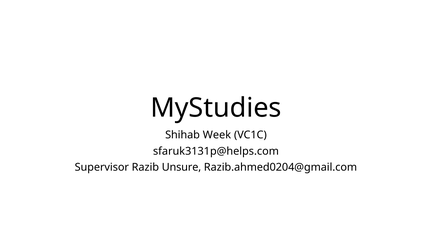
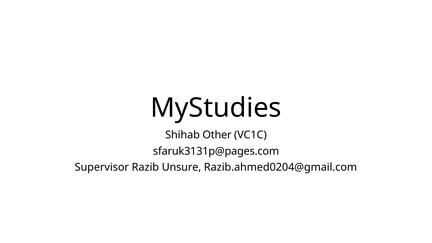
Week: Week -> Other
sfaruk3131p@helps.com: sfaruk3131p@helps.com -> sfaruk3131p@pages.com
